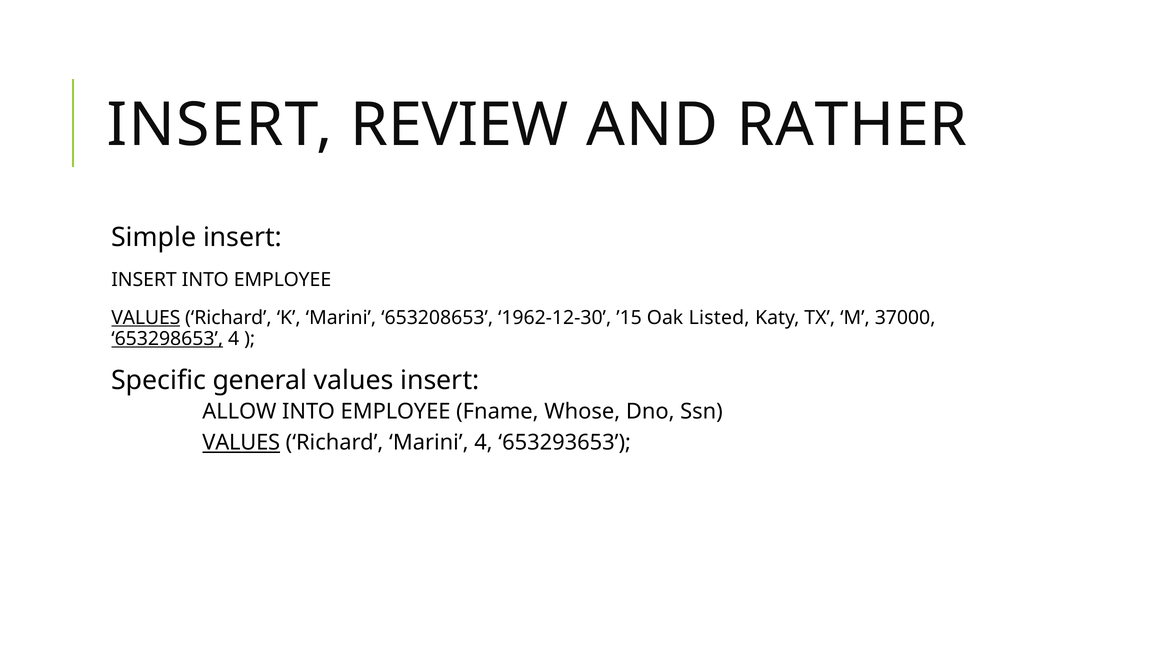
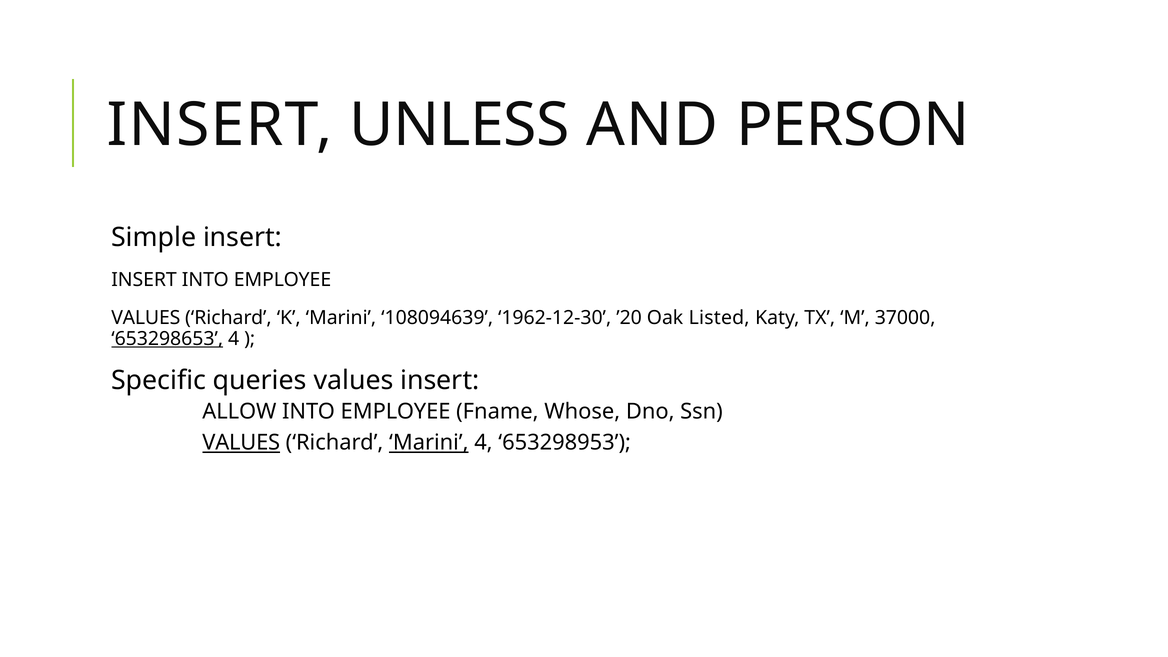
REVIEW: REVIEW -> UNLESS
RATHER: RATHER -> PERSON
VALUES at (146, 318) underline: present -> none
653208653: 653208653 -> 108094639
’15: ’15 -> ’20
general: general -> queries
Marini at (429, 443) underline: none -> present
653293653: 653293653 -> 653298953
